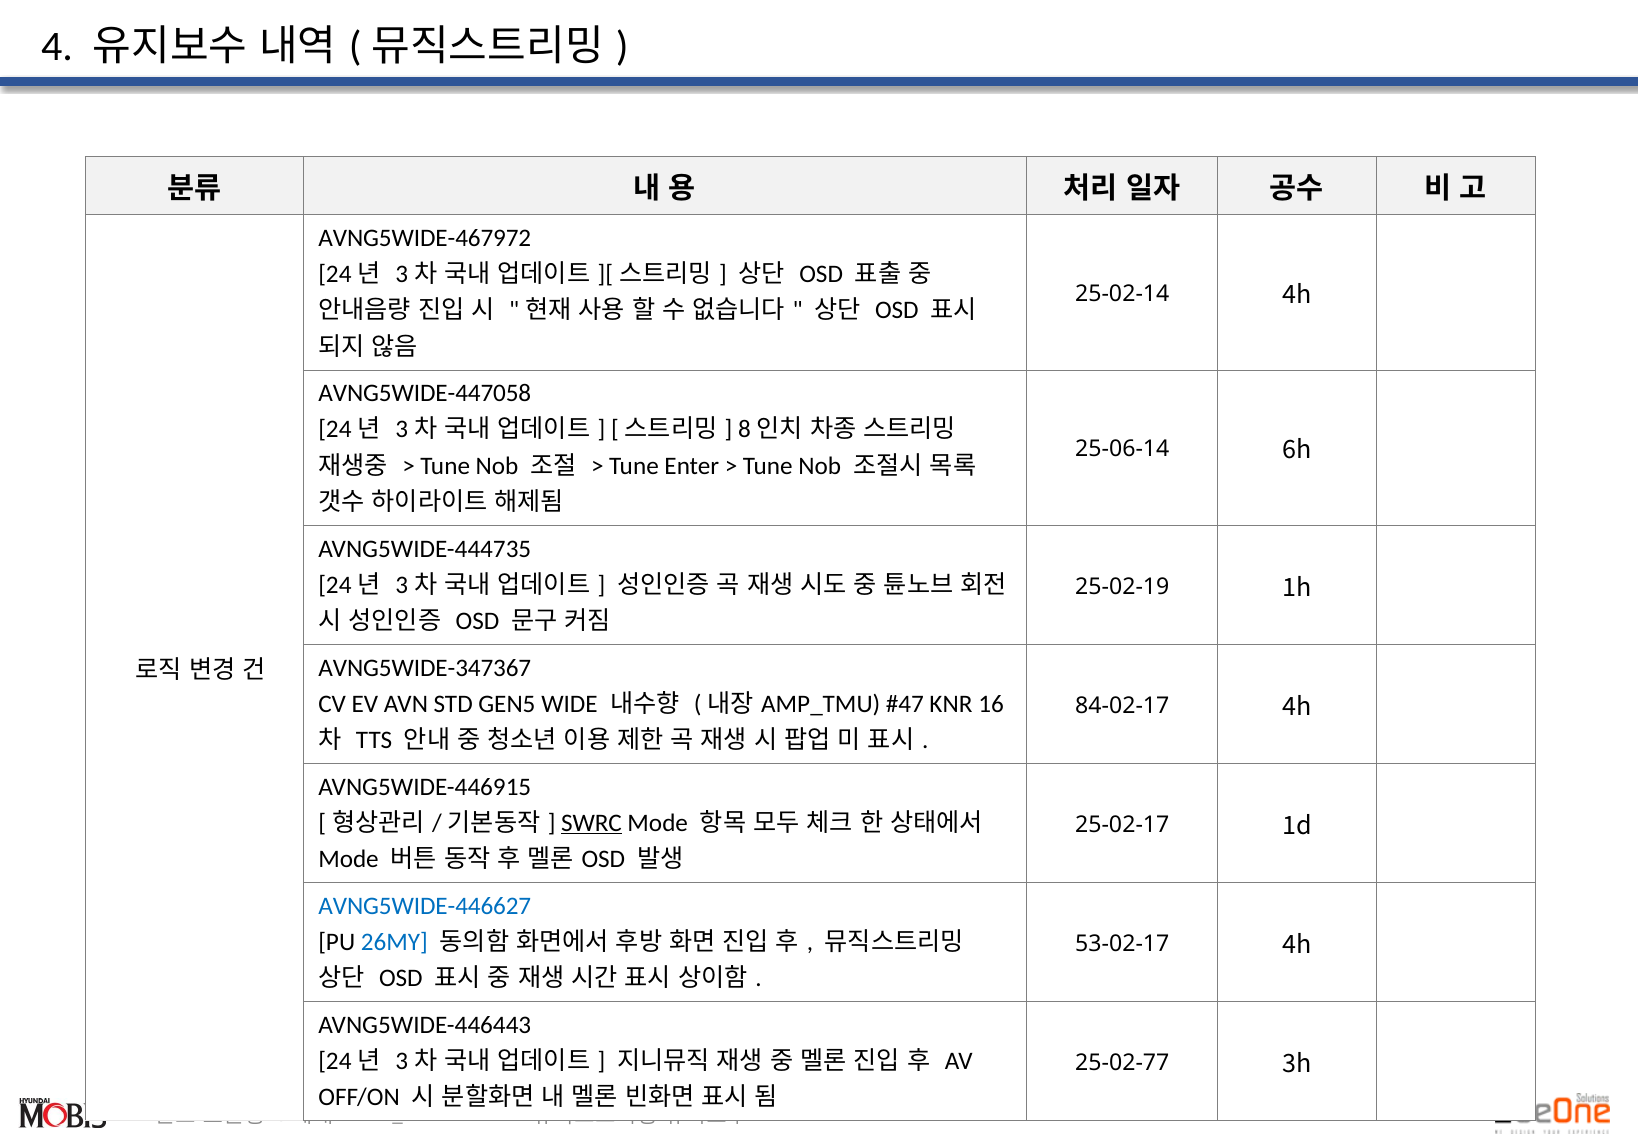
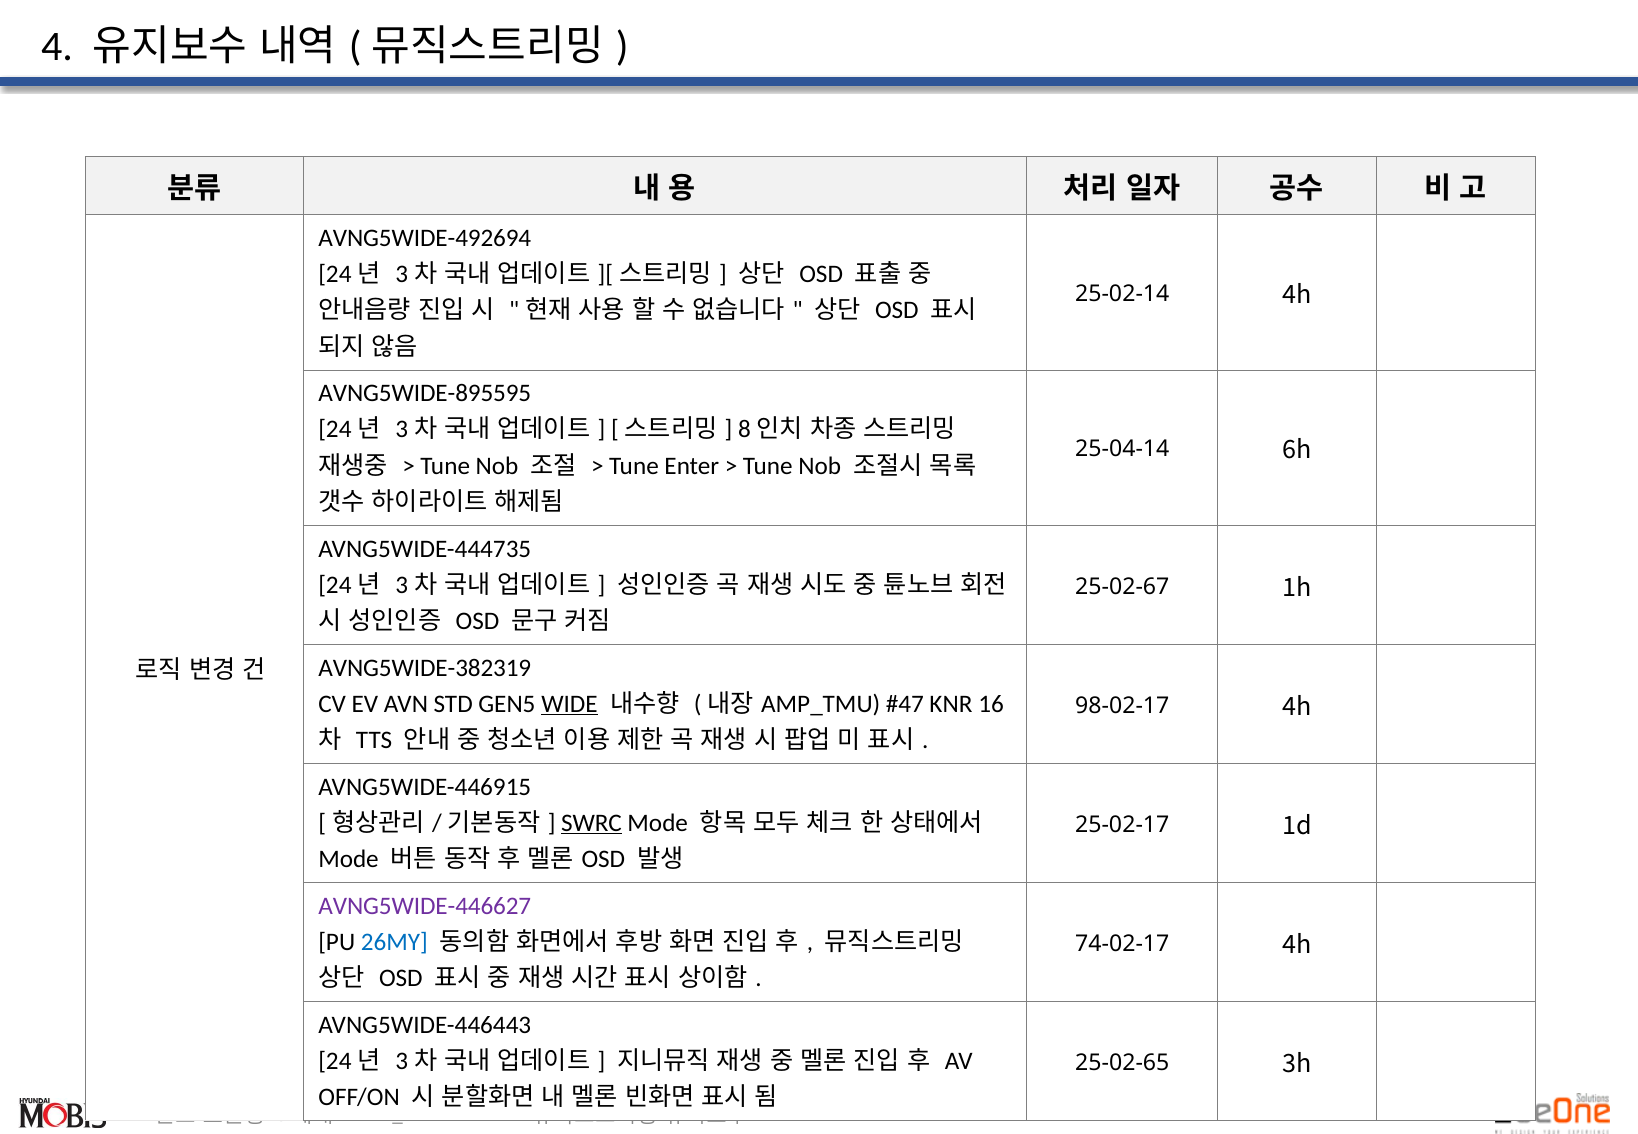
AVNG5WIDE-467972: AVNG5WIDE-467972 -> AVNG5WIDE-492694
AVNG5WIDE-447058: AVNG5WIDE-447058 -> AVNG5WIDE-895595
25-06-14: 25-06-14 -> 25-04-14
25-02-19: 25-02-19 -> 25-02-67
AVNG5WIDE-347367: AVNG5WIDE-347367 -> AVNG5WIDE-382319
WIDE underline: none -> present
84-02-17: 84-02-17 -> 98-02-17
AVNG5WIDE-446627 colour: blue -> purple
53-02-17: 53-02-17 -> 74-02-17
25-02-77: 25-02-77 -> 25-02-65
